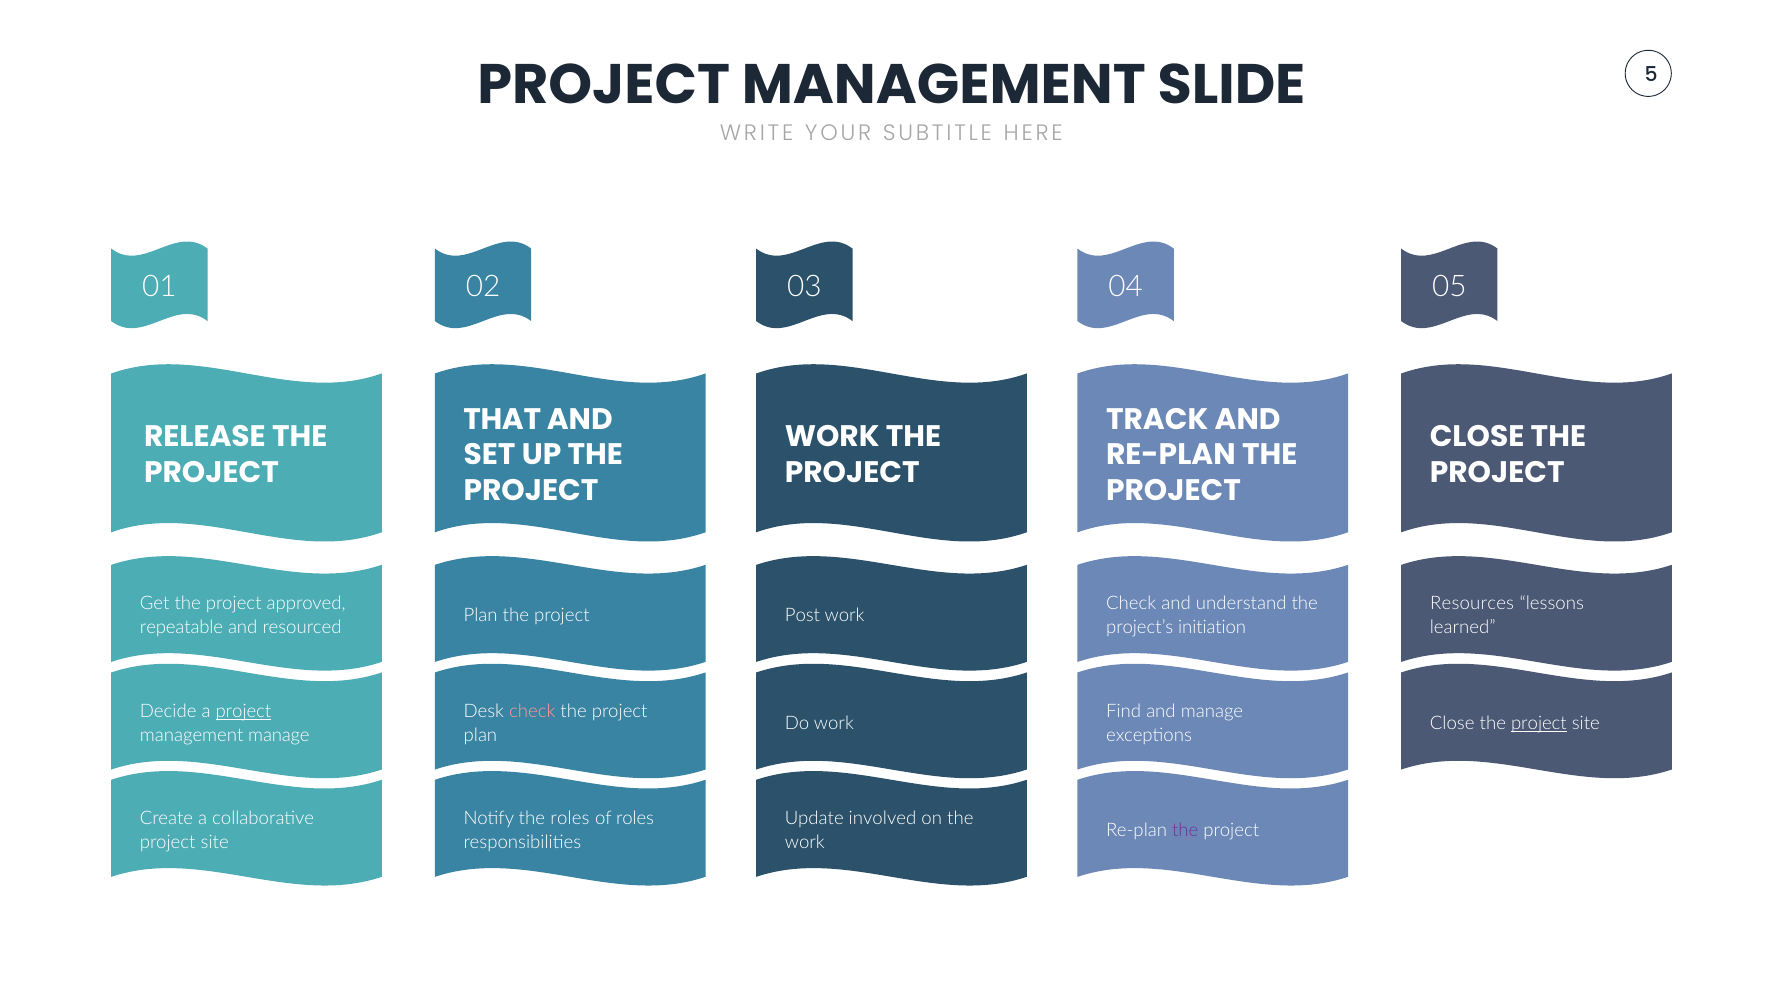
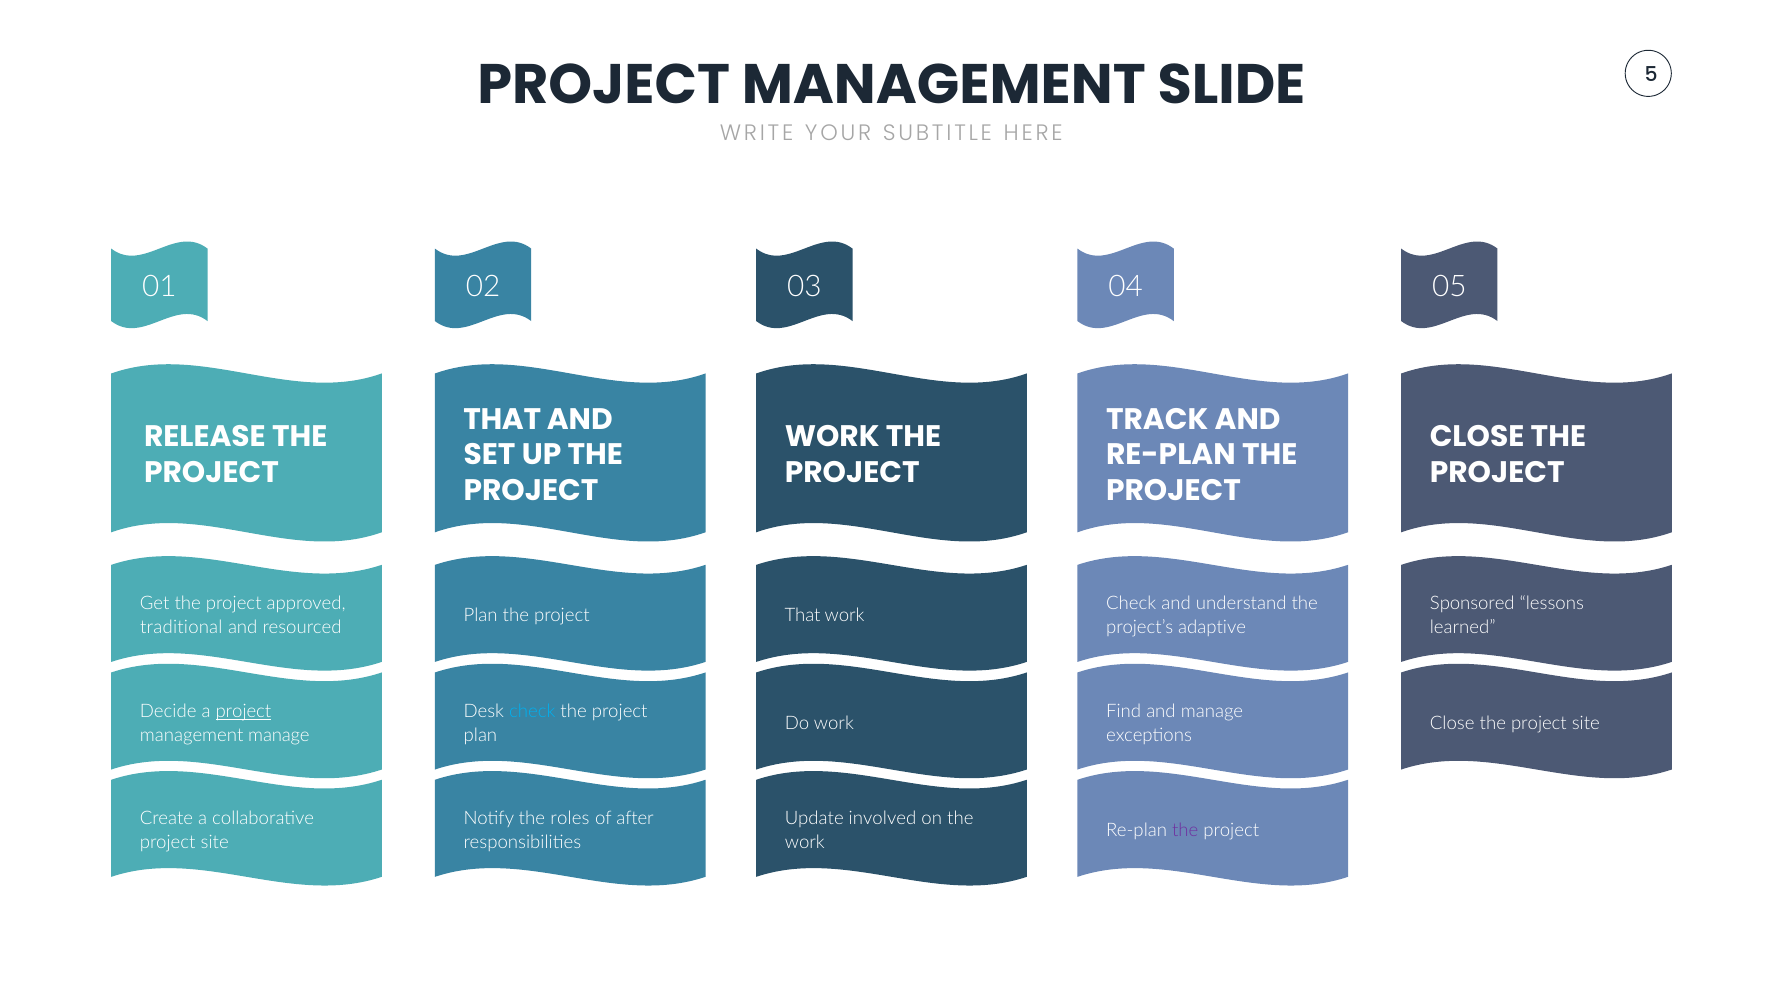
Resources: Resources -> Sponsored
Post at (803, 616): Post -> That
repeatable: repeatable -> traditional
initiation: initiation -> adaptive
check at (532, 711) colour: pink -> light blue
project at (1539, 723) underline: present -> none
of roles: roles -> after
